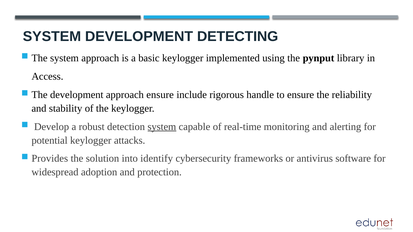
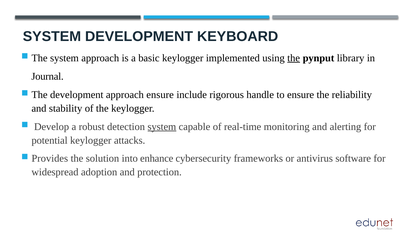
DETECTING: DETECTING -> KEYBOARD
the at (294, 58) underline: none -> present
Access: Access -> Journal
identify: identify -> enhance
